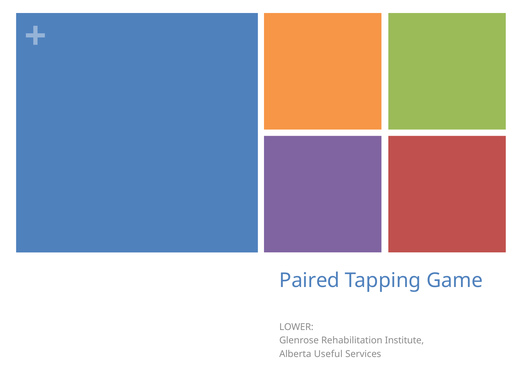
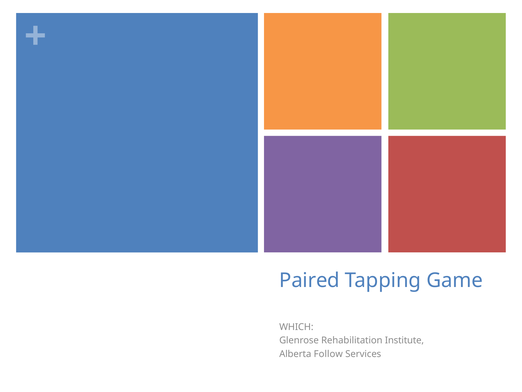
LOWER: LOWER -> WHICH
Useful: Useful -> Follow
